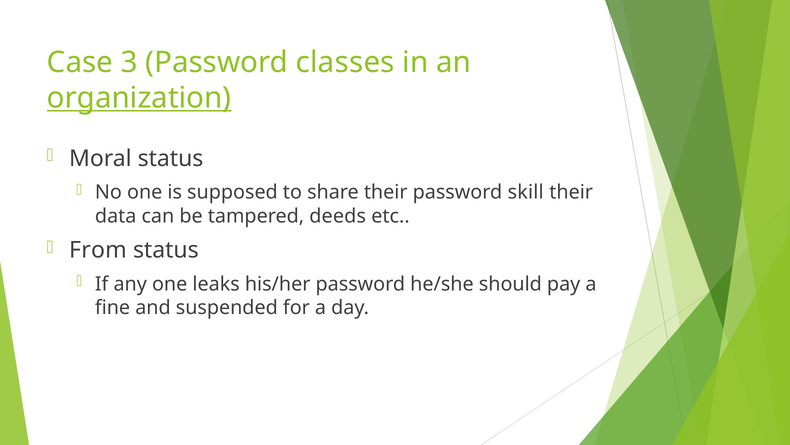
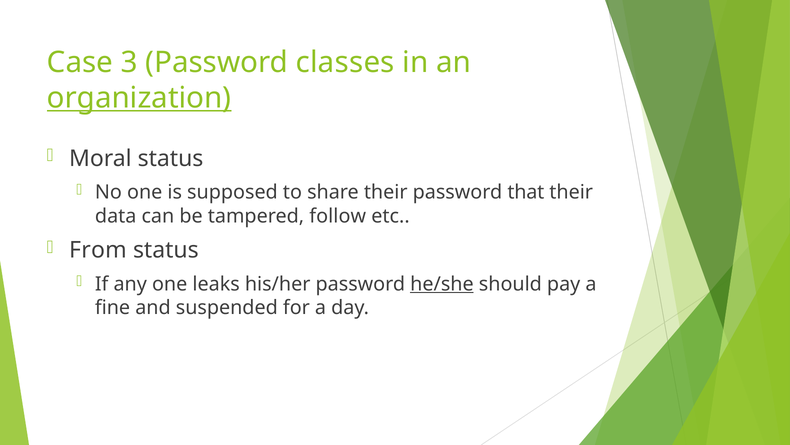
skill: skill -> that
deeds: deeds -> follow
he/she underline: none -> present
